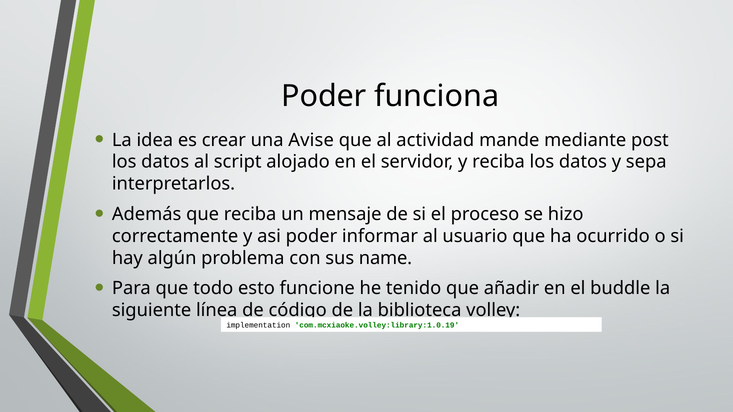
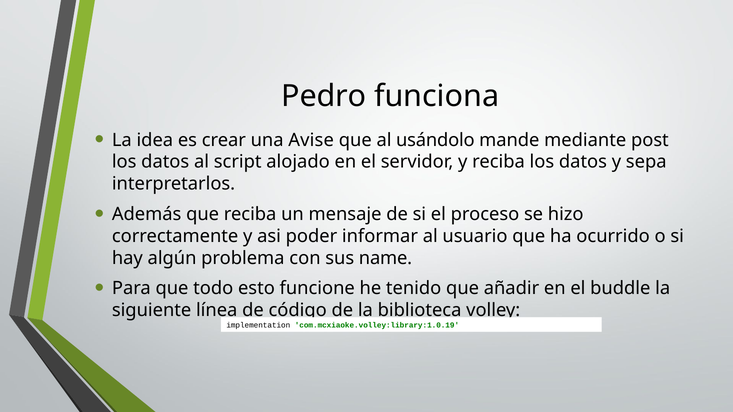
Poder at (324, 96): Poder -> Pedro
actividad: actividad -> usándolo
